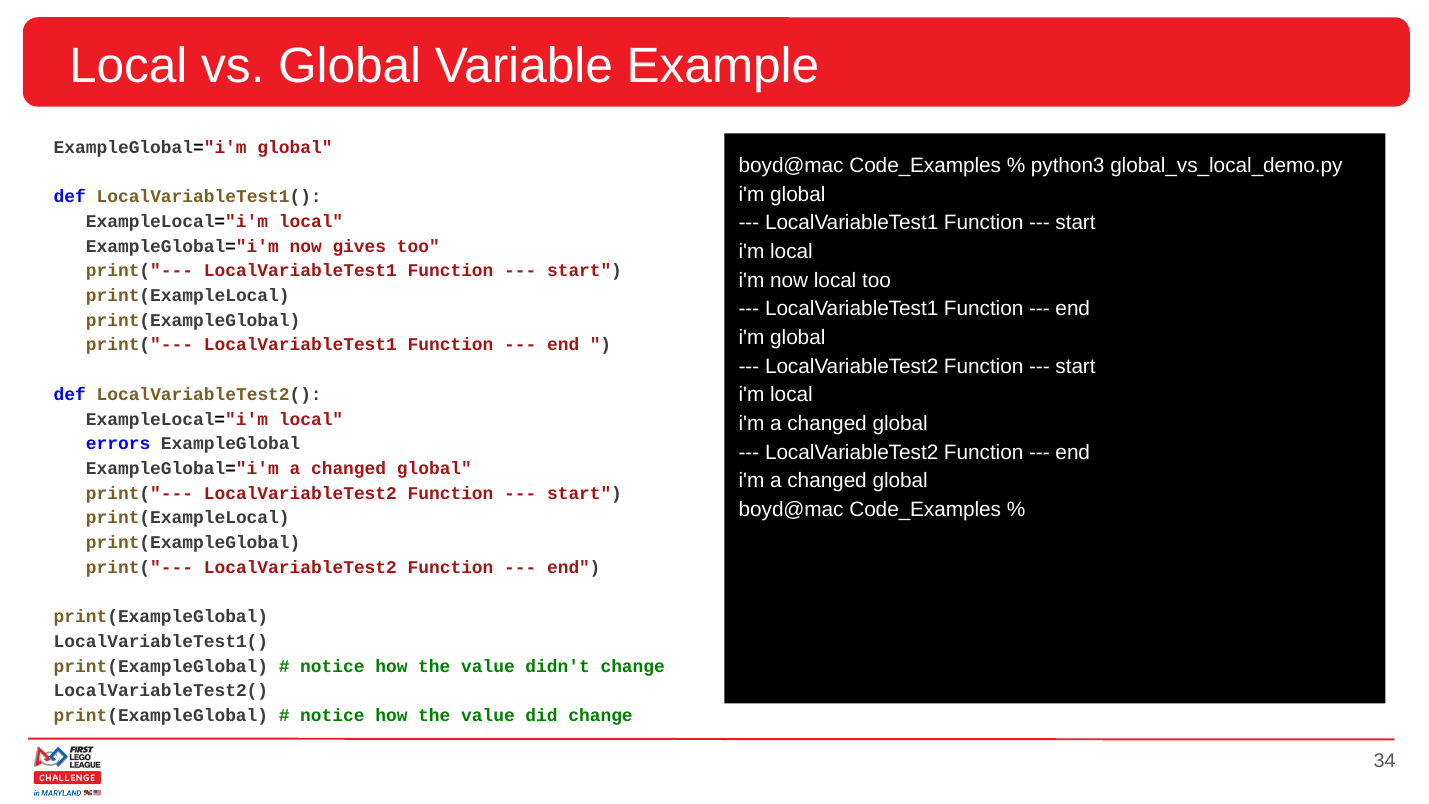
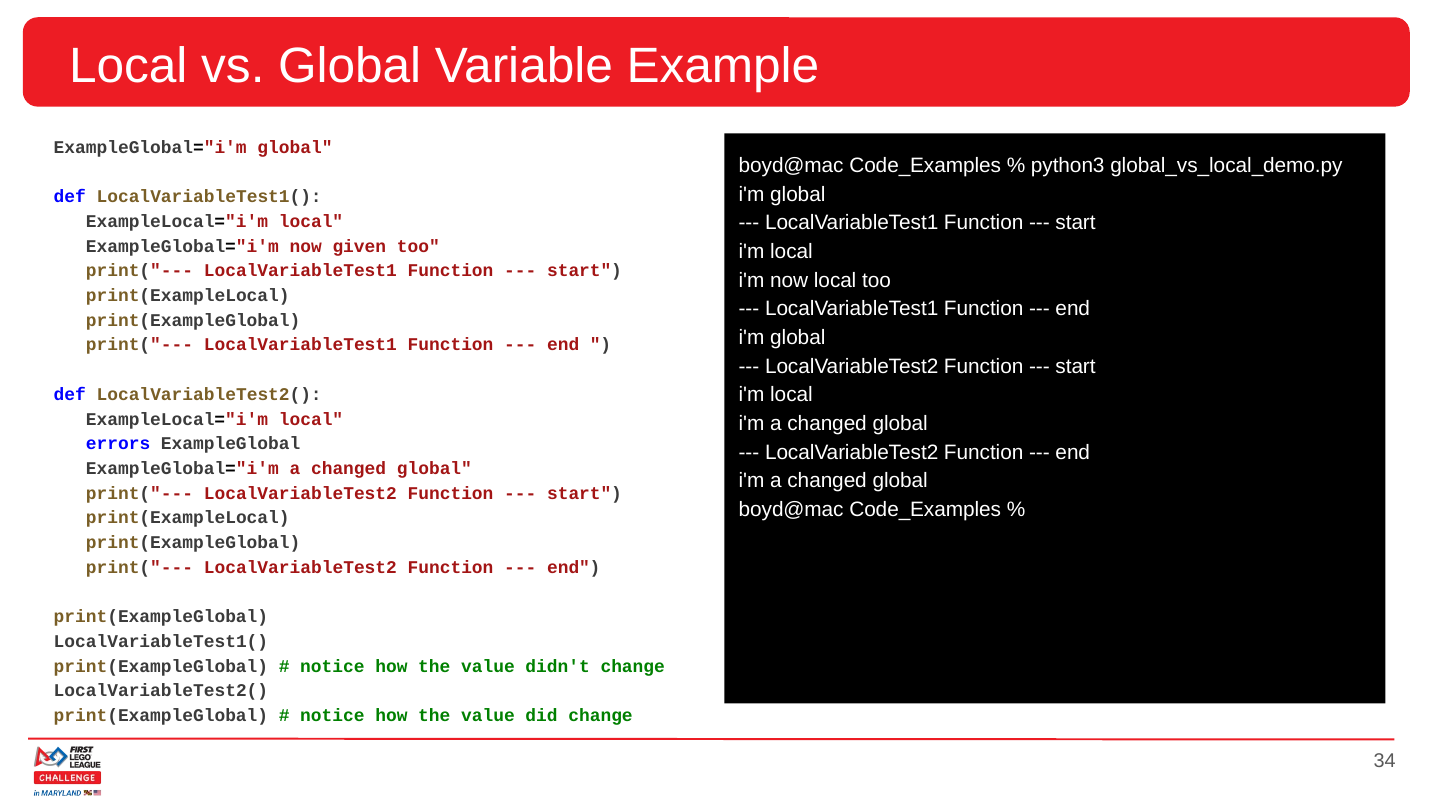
gives: gives -> given
